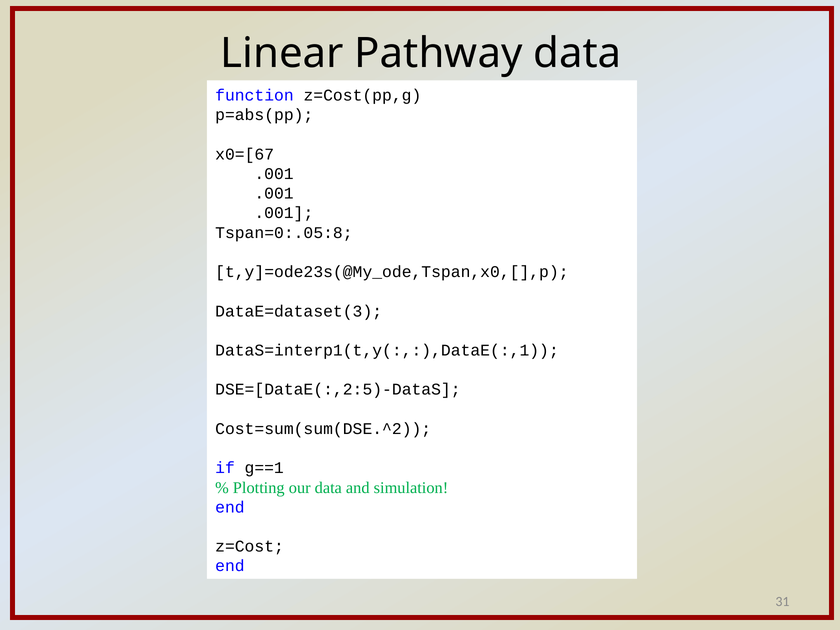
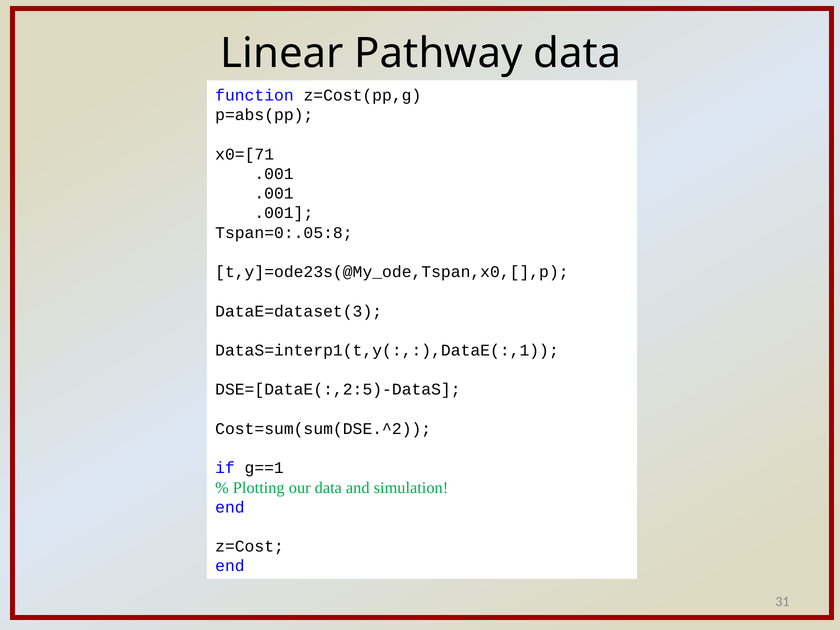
x0=[67: x0=[67 -> x0=[71
